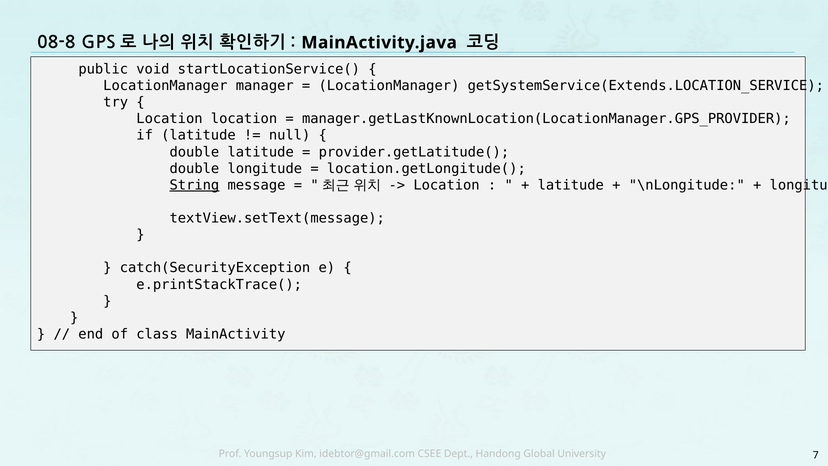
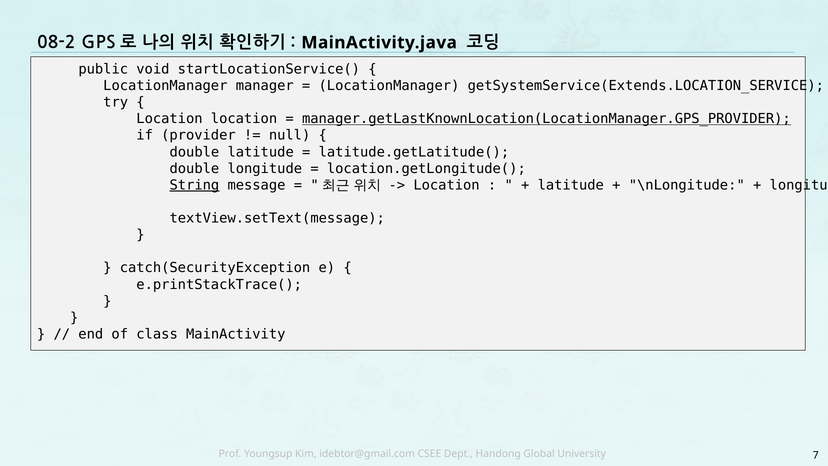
08-8: 08-8 -> 08-2
manager.getLastKnownLocation(LocationManager.GPS_PROVIDER underline: none -> present
if latitude: latitude -> provider
provider.getLatitude(: provider.getLatitude( -> latitude.getLatitude(
